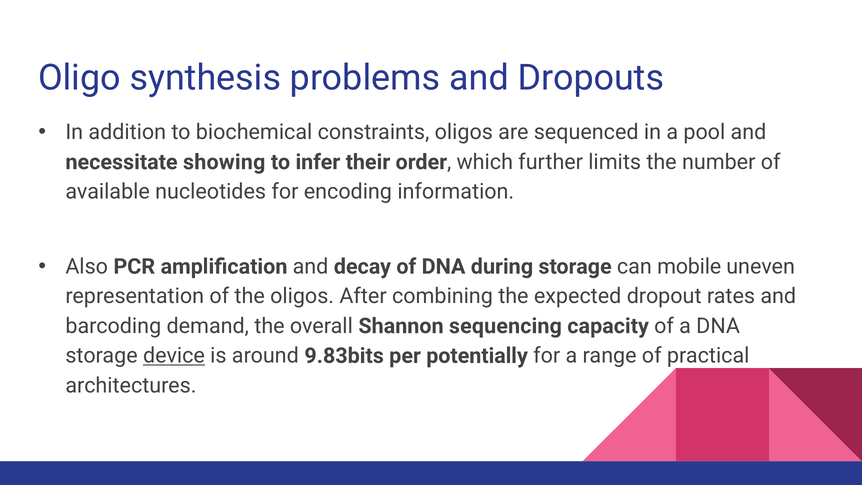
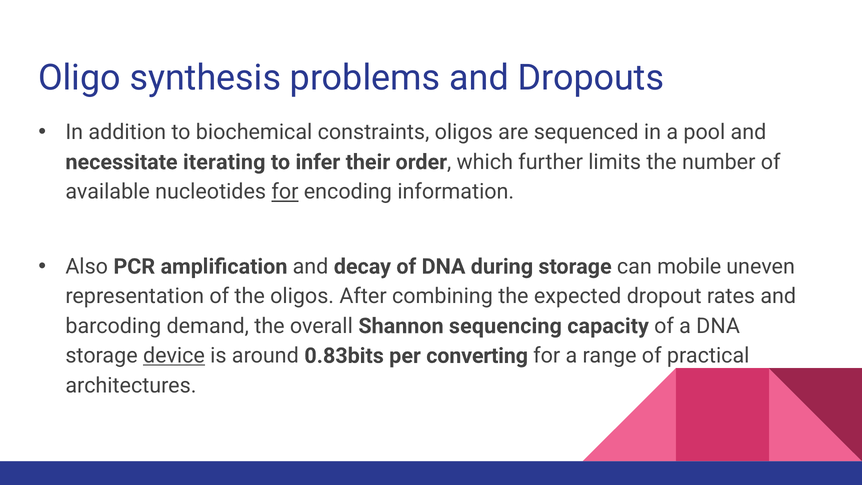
showing: showing -> iterating
for at (285, 192) underline: none -> present
9.83bits: 9.83bits -> 0.83bits
potentially: potentially -> converting
